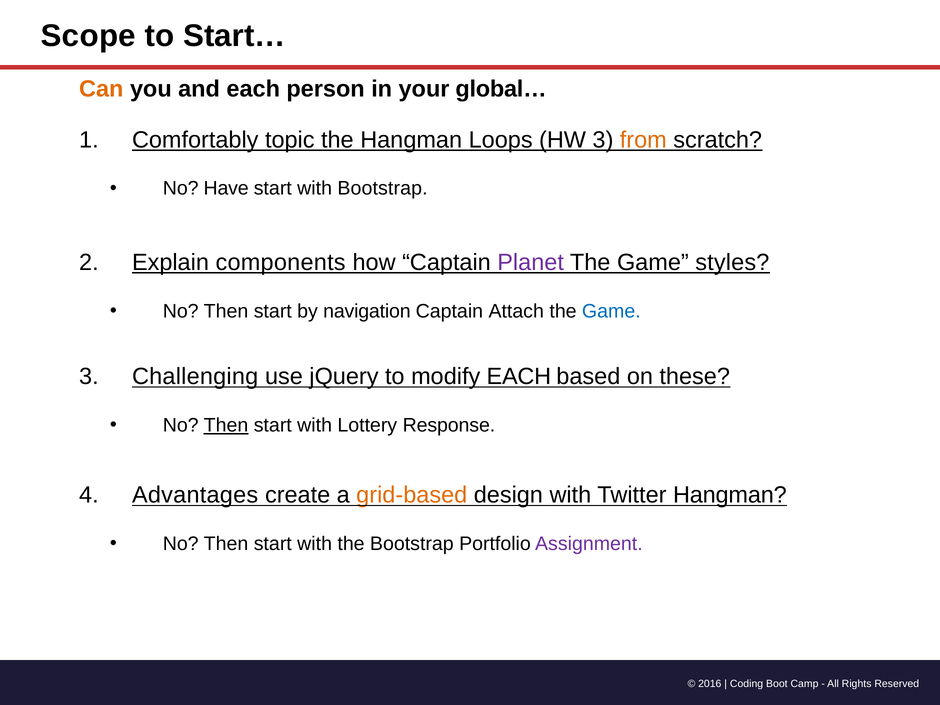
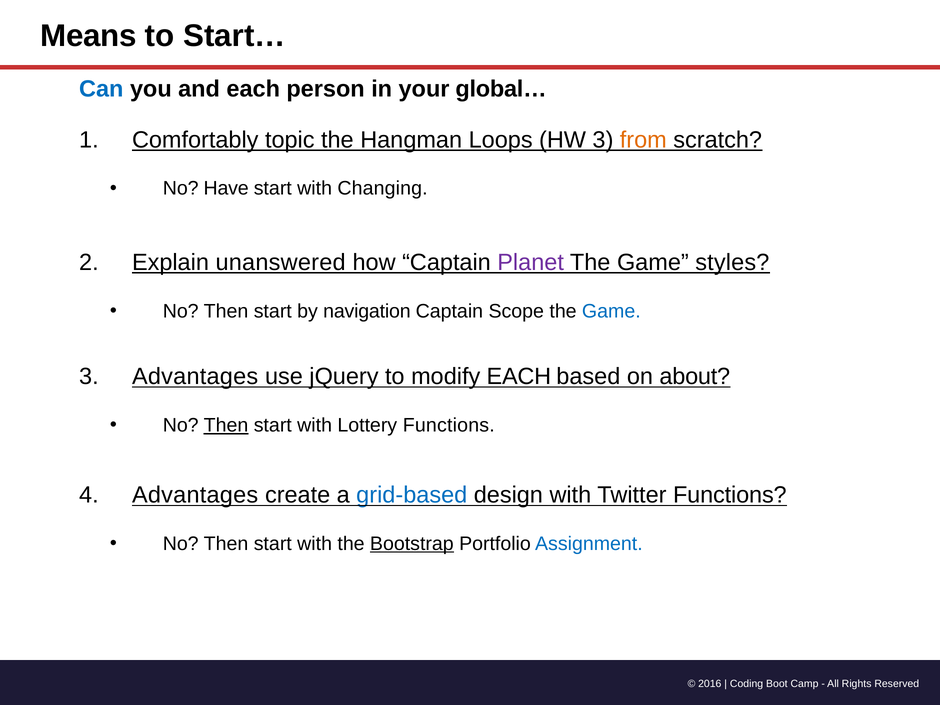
Scope: Scope -> Means
Can colour: orange -> blue
with Bootstrap: Bootstrap -> Changing
components: components -> unanswered
Attach: Attach -> Scope
3 Challenging: Challenging -> Advantages
these: these -> about
Lottery Response: Response -> Functions
grid-based colour: orange -> blue
Twitter Hangman: Hangman -> Functions
Bootstrap at (412, 544) underline: none -> present
Assignment colour: purple -> blue
